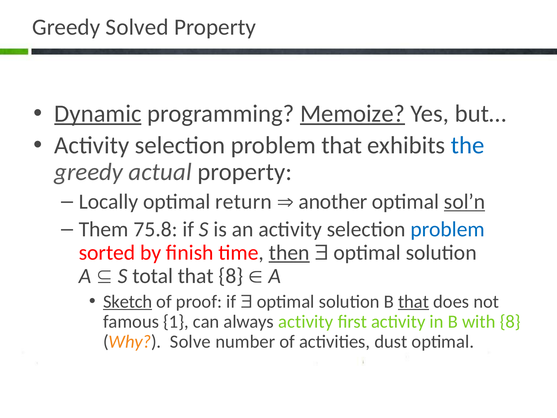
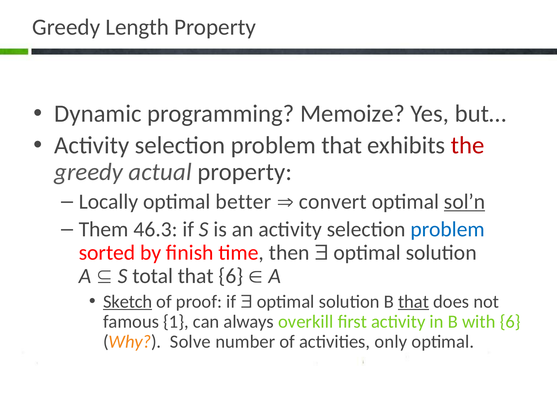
Solved: Solved -> Length
Dynamic underline: present -> none
Memoize underline: present -> none
the colour: blue -> red
return: return -> better
another: another -> convert
75.8: 75.8 -> 46.3
then underline: present -> none
that 8: 8 -> 6
always activity: activity -> overkill
with 8: 8 -> 6
dust: dust -> only
